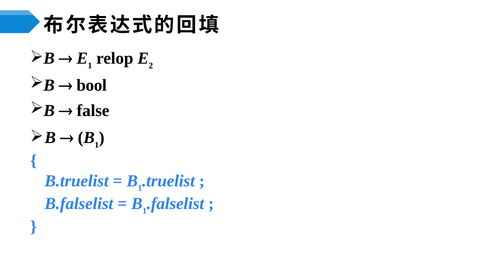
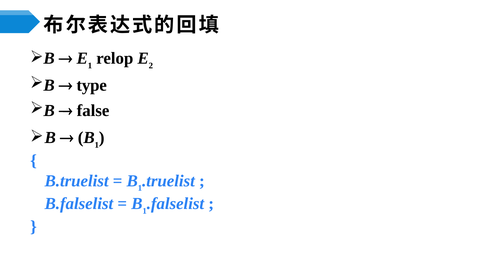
bool: bool -> type
